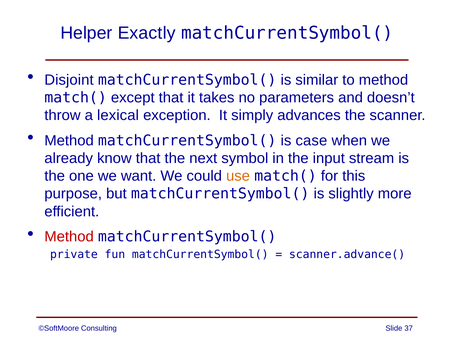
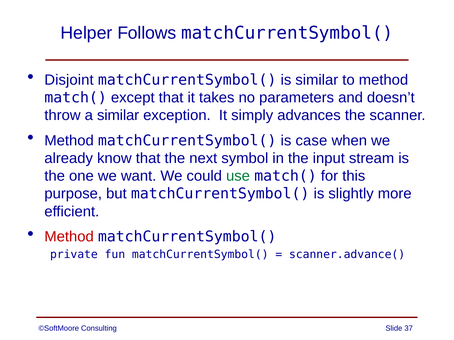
Exactly: Exactly -> Follows
a lexical: lexical -> similar
use colour: orange -> green
